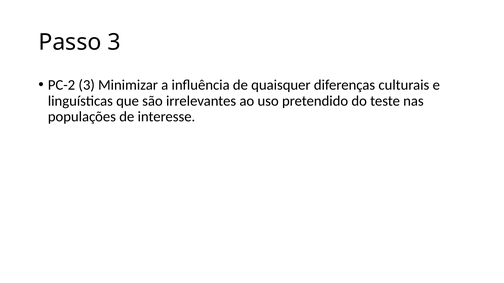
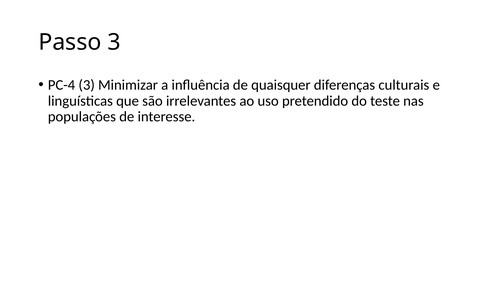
PC-2: PC-2 -> PC-4
